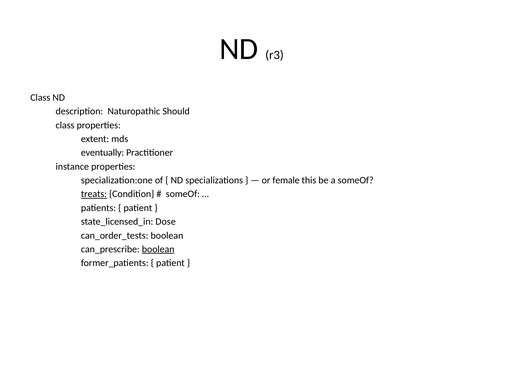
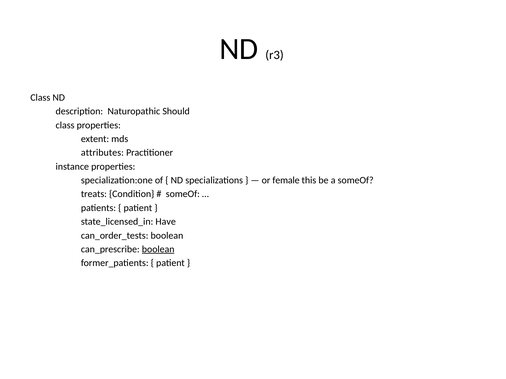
eventually: eventually -> attributes
treats underline: present -> none
Dose: Dose -> Have
